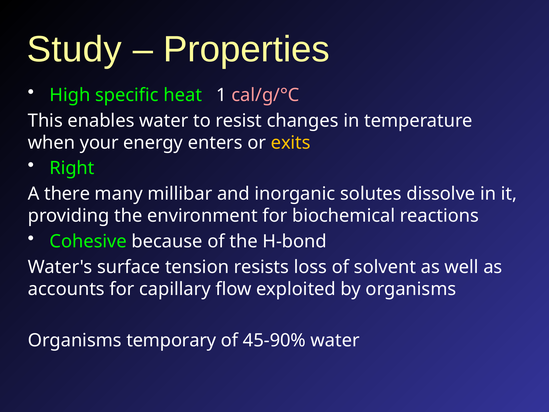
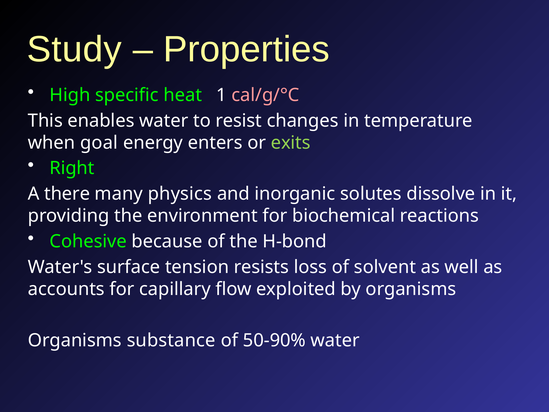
your: your -> goal
exits colour: yellow -> light green
millibar: millibar -> physics
temporary: temporary -> substance
45-90%: 45-90% -> 50-90%
